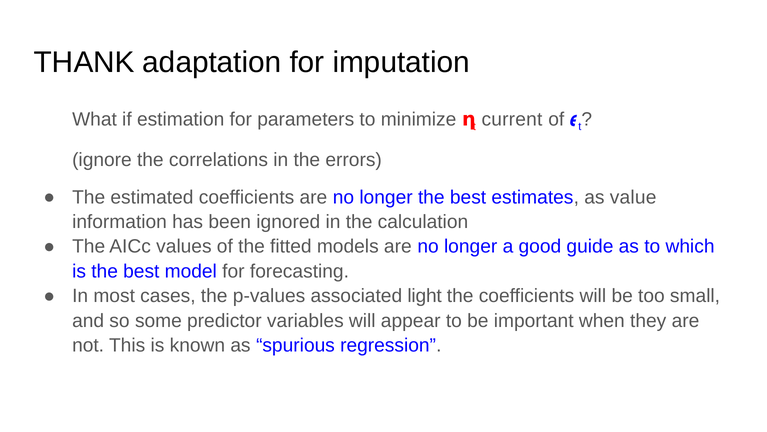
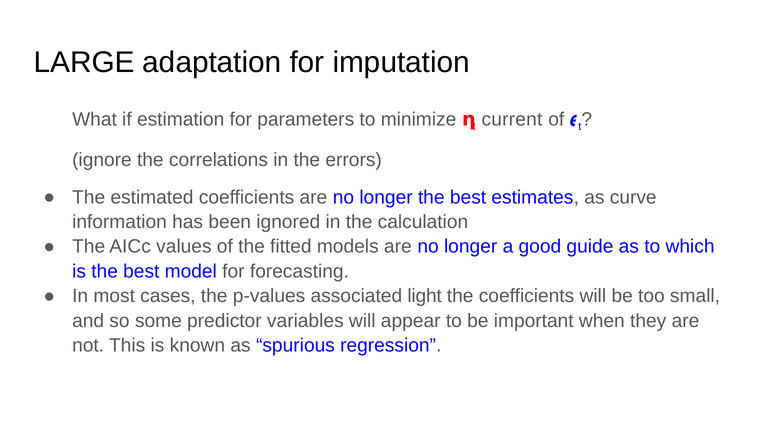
THANK: THANK -> LARGE
value: value -> curve
